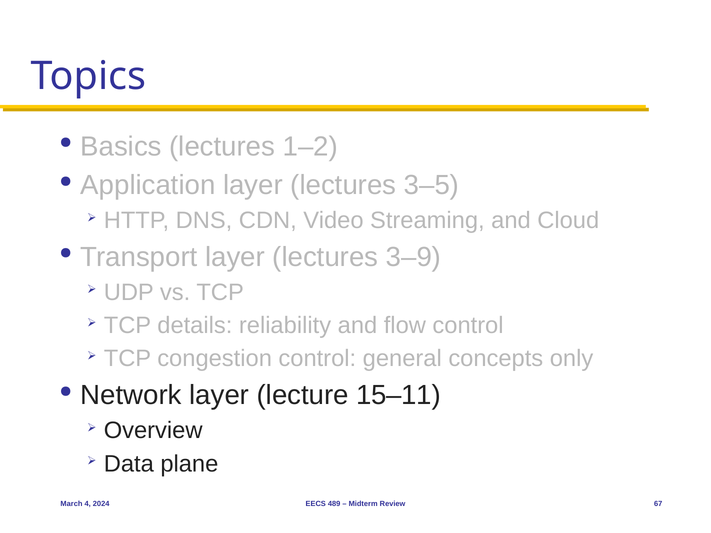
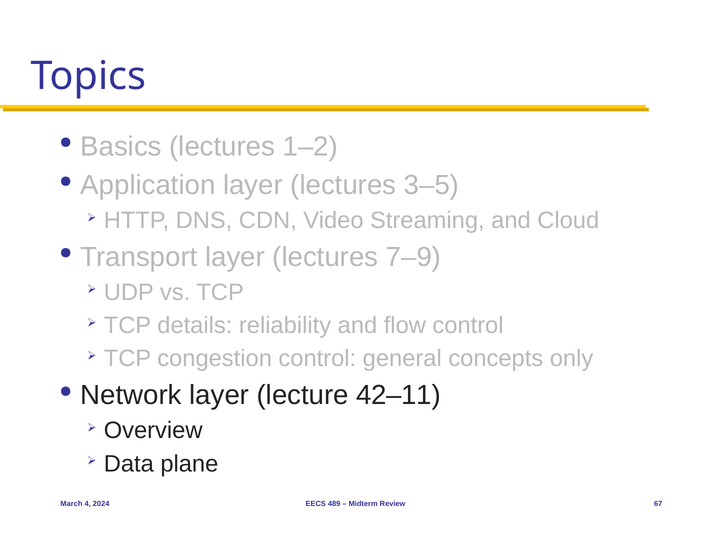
3–9: 3–9 -> 7–9
15–11: 15–11 -> 42–11
